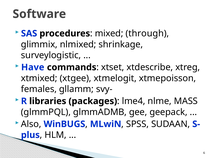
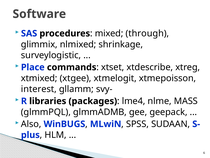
Have: Have -> Place
females: females -> interest
